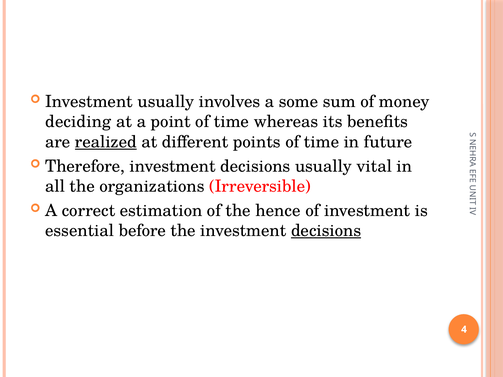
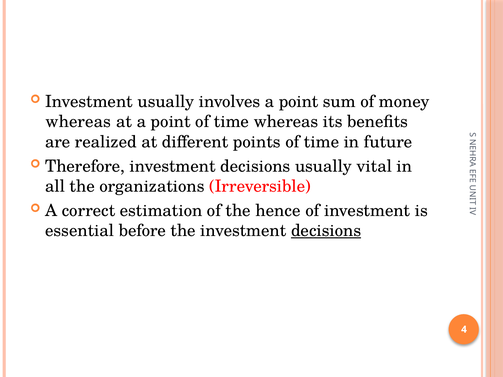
involves a some: some -> point
deciding at (78, 122): deciding -> whereas
realized underline: present -> none
